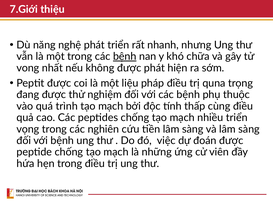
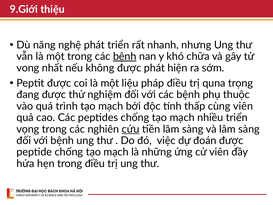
7.Giới: 7.Giới -> 9.Giới
cùng điều: điều -> viên
cứu underline: none -> present
